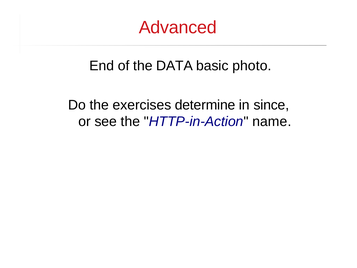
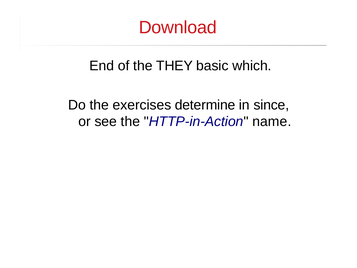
Advanced: Advanced -> Download
DATA: DATA -> THEY
photo: photo -> which
